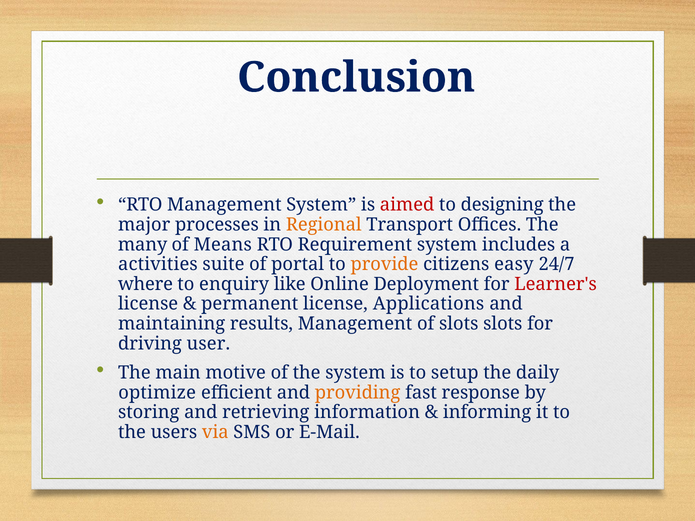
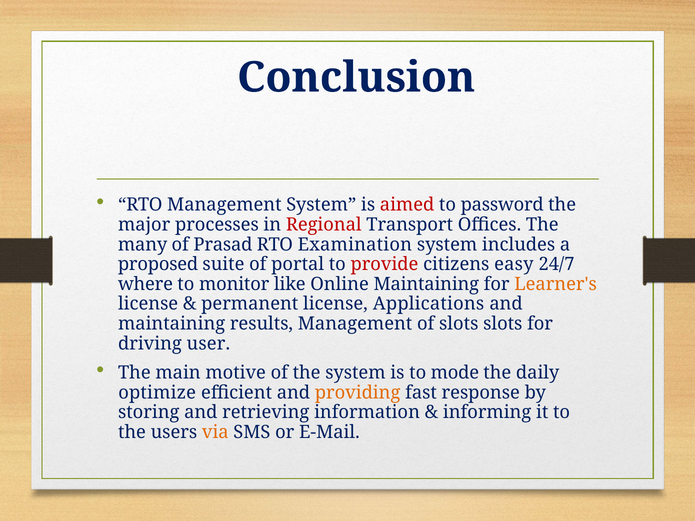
designing: designing -> password
Regional colour: orange -> red
Means: Means -> Prasad
Requirement: Requirement -> Examination
activities: activities -> proposed
provide colour: orange -> red
enquiry: enquiry -> monitor
Online Deployment: Deployment -> Maintaining
Learner's colour: red -> orange
setup: setup -> mode
